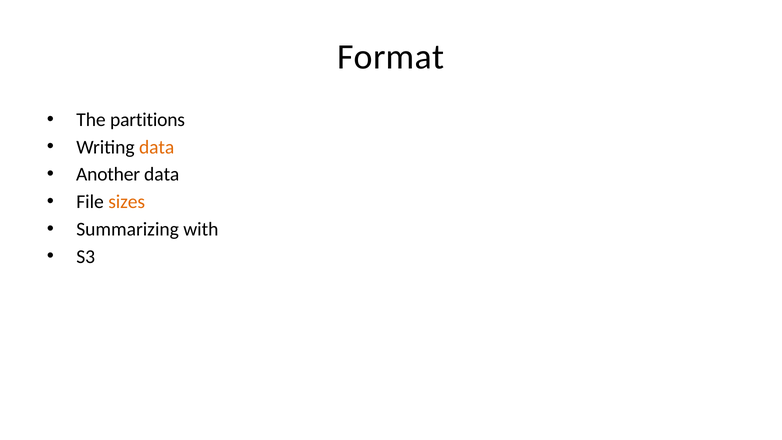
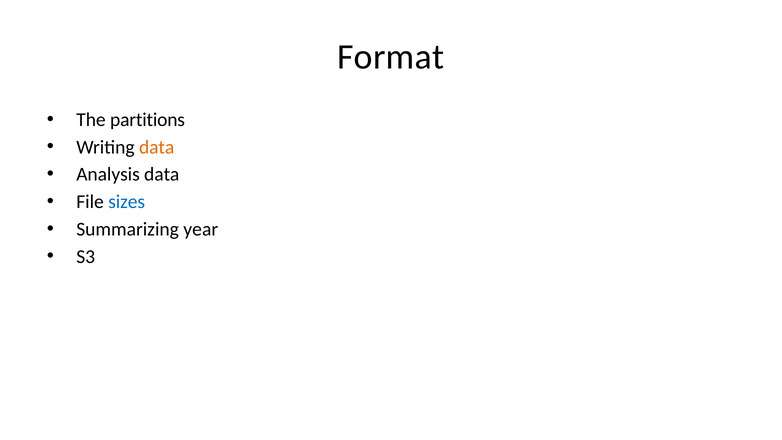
Another: Another -> Analysis
sizes colour: orange -> blue
with: with -> year
